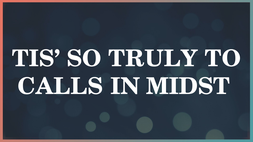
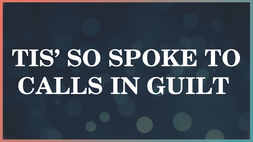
TRULY: TRULY -> SPOKE
MIDST: MIDST -> GUILT
